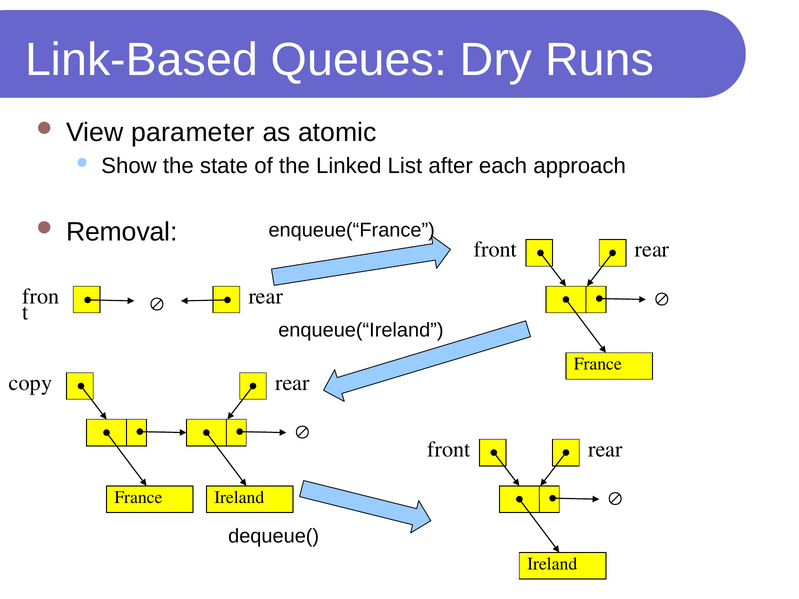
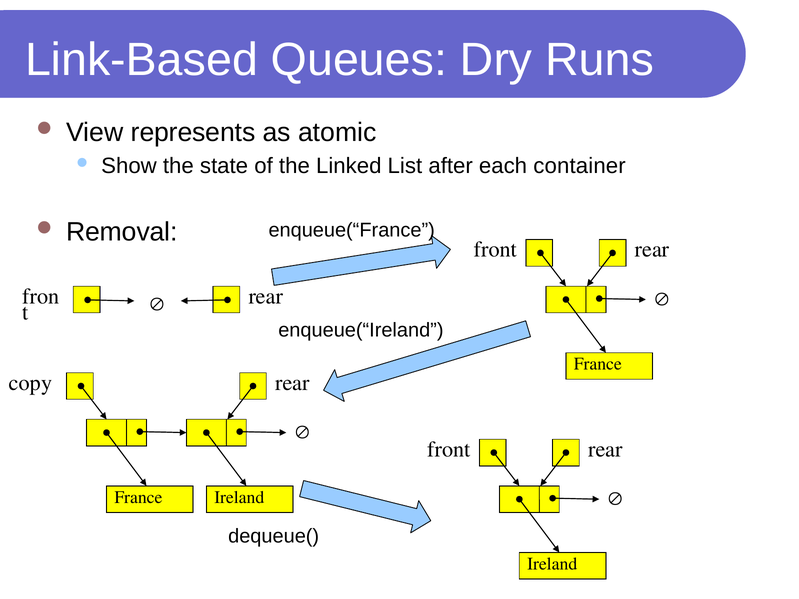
parameter: parameter -> represents
approach: approach -> container
